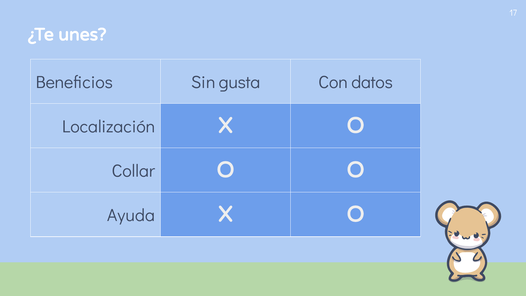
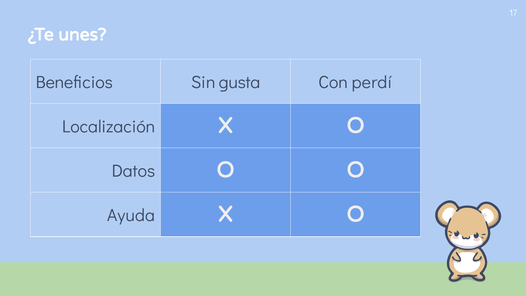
datos: datos -> perdí
Collar: Collar -> Datos
